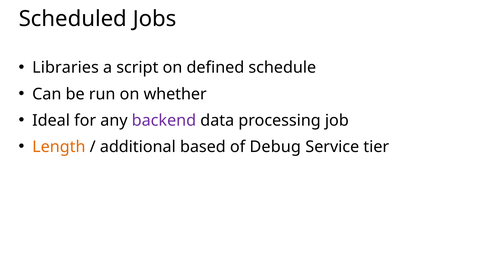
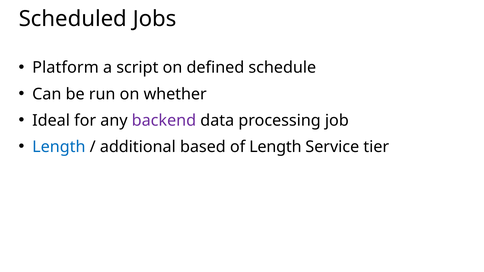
Libraries: Libraries -> Platform
Length at (59, 147) colour: orange -> blue
of Debug: Debug -> Length
